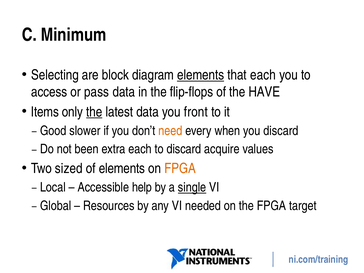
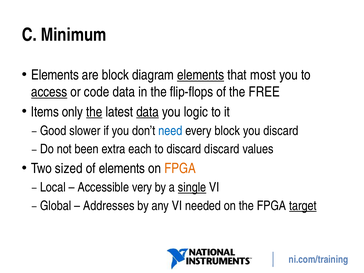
Selecting at (55, 75): Selecting -> Elements
that each: each -> most
access underline: none -> present
pass: pass -> code
HAVE: HAVE -> FREE
data at (148, 112) underline: none -> present
front: front -> logic
need colour: orange -> blue
every when: when -> block
discard acquire: acquire -> discard
help: help -> very
Resources: Resources -> Addresses
target underline: none -> present
